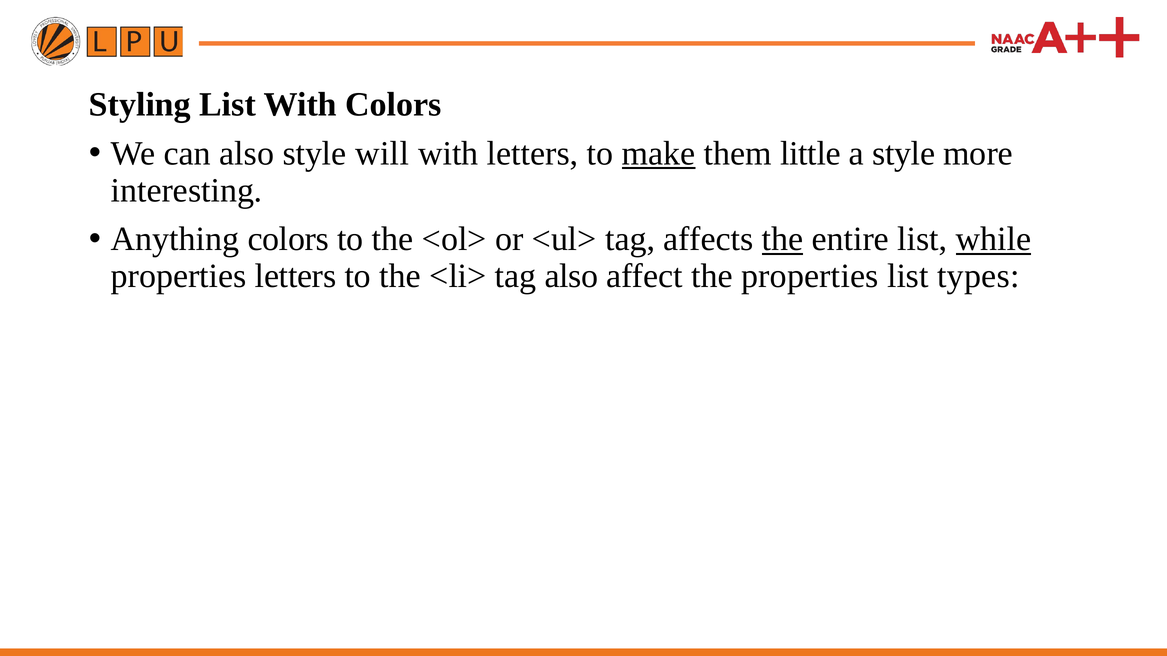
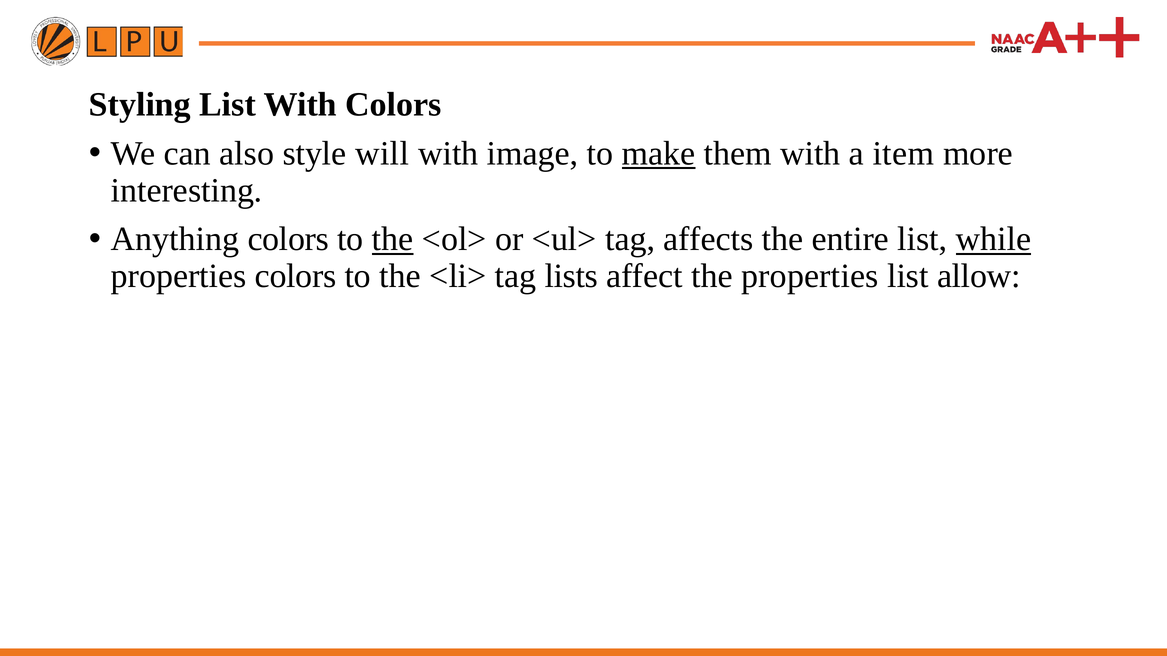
with letters: letters -> image
them little: little -> with
a style: style -> item
the at (393, 239) underline: none -> present
the at (783, 239) underline: present -> none
properties letters: letters -> colors
tag also: also -> lists
types: types -> allow
